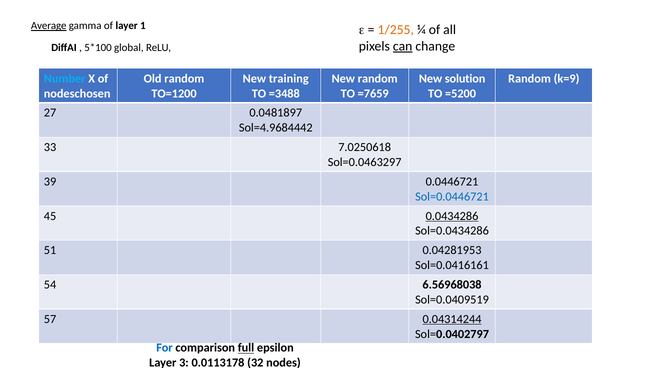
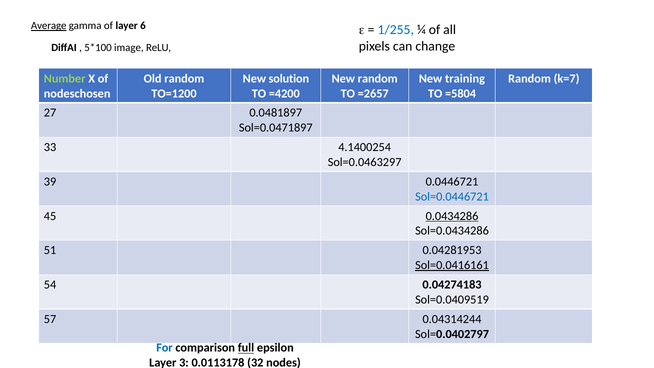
1: 1 -> 6
1/255 colour: orange -> blue
can underline: present -> none
global: global -> image
Number colour: light blue -> light green
training: training -> solution
solution: solution -> training
k=9: k=9 -> k=7
=3488: =3488 -> =4200
=7659: =7659 -> =2657
=5200: =5200 -> =5804
Sol=4.9684442: Sol=4.9684442 -> Sol=0.0471897
7.0250618: 7.0250618 -> 4.1400254
Sol=0.0416161 underline: none -> present
6.56968038: 6.56968038 -> 0.04274183
0.04314244 underline: present -> none
